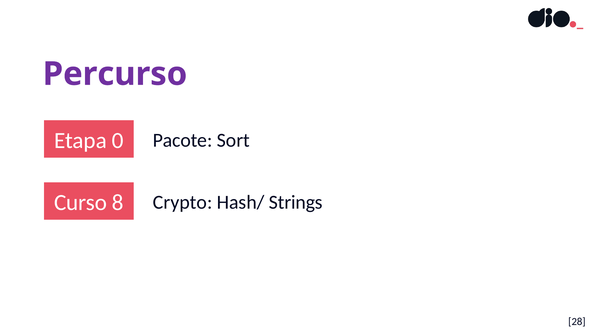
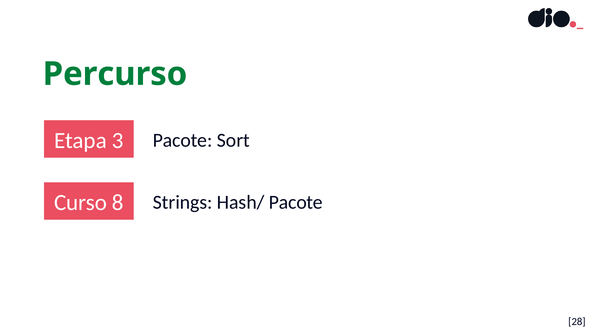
Percurso colour: purple -> green
0: 0 -> 3
Crypto: Crypto -> Strings
Hash/ Strings: Strings -> Pacote
